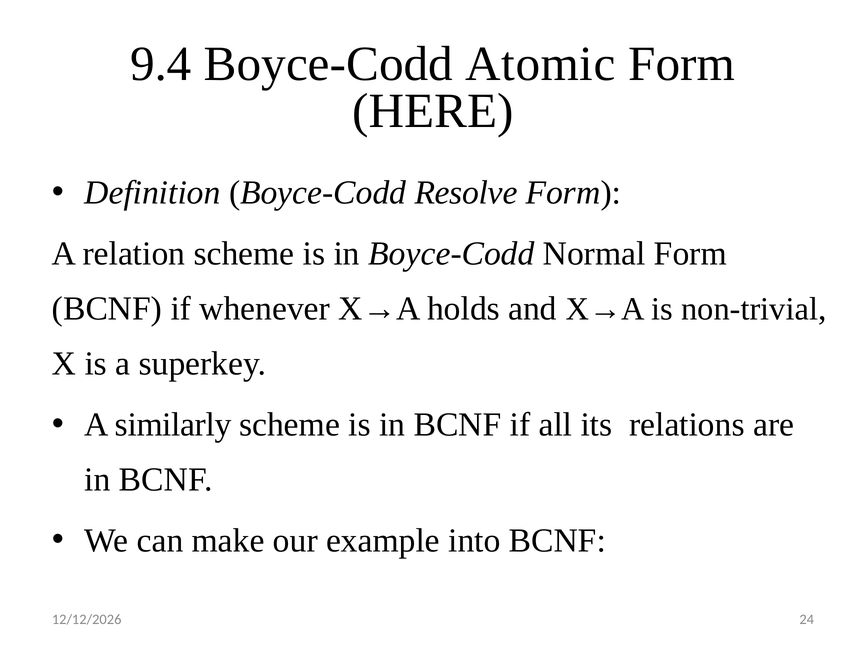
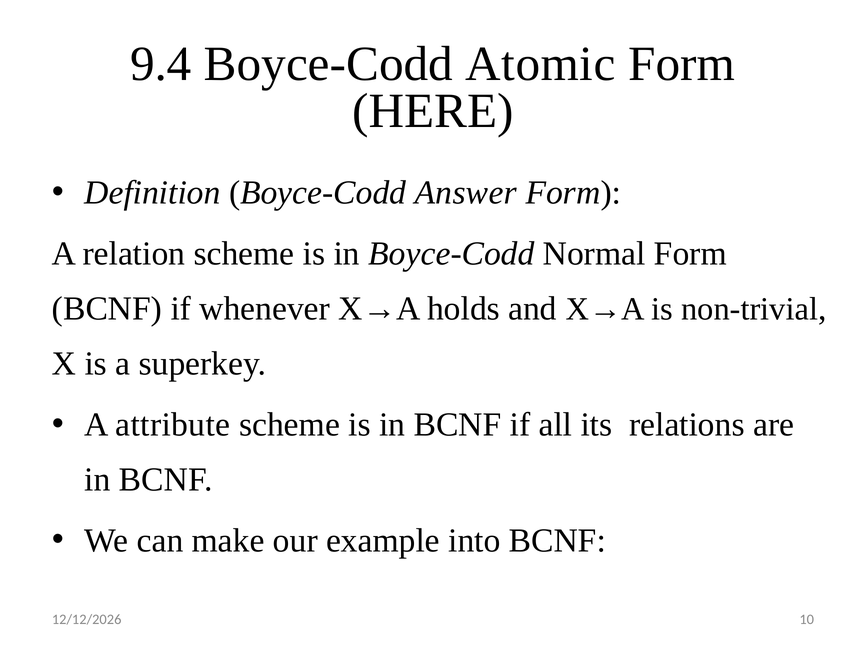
Resolve: Resolve -> Answer
similarly: similarly -> attribute
24: 24 -> 10
